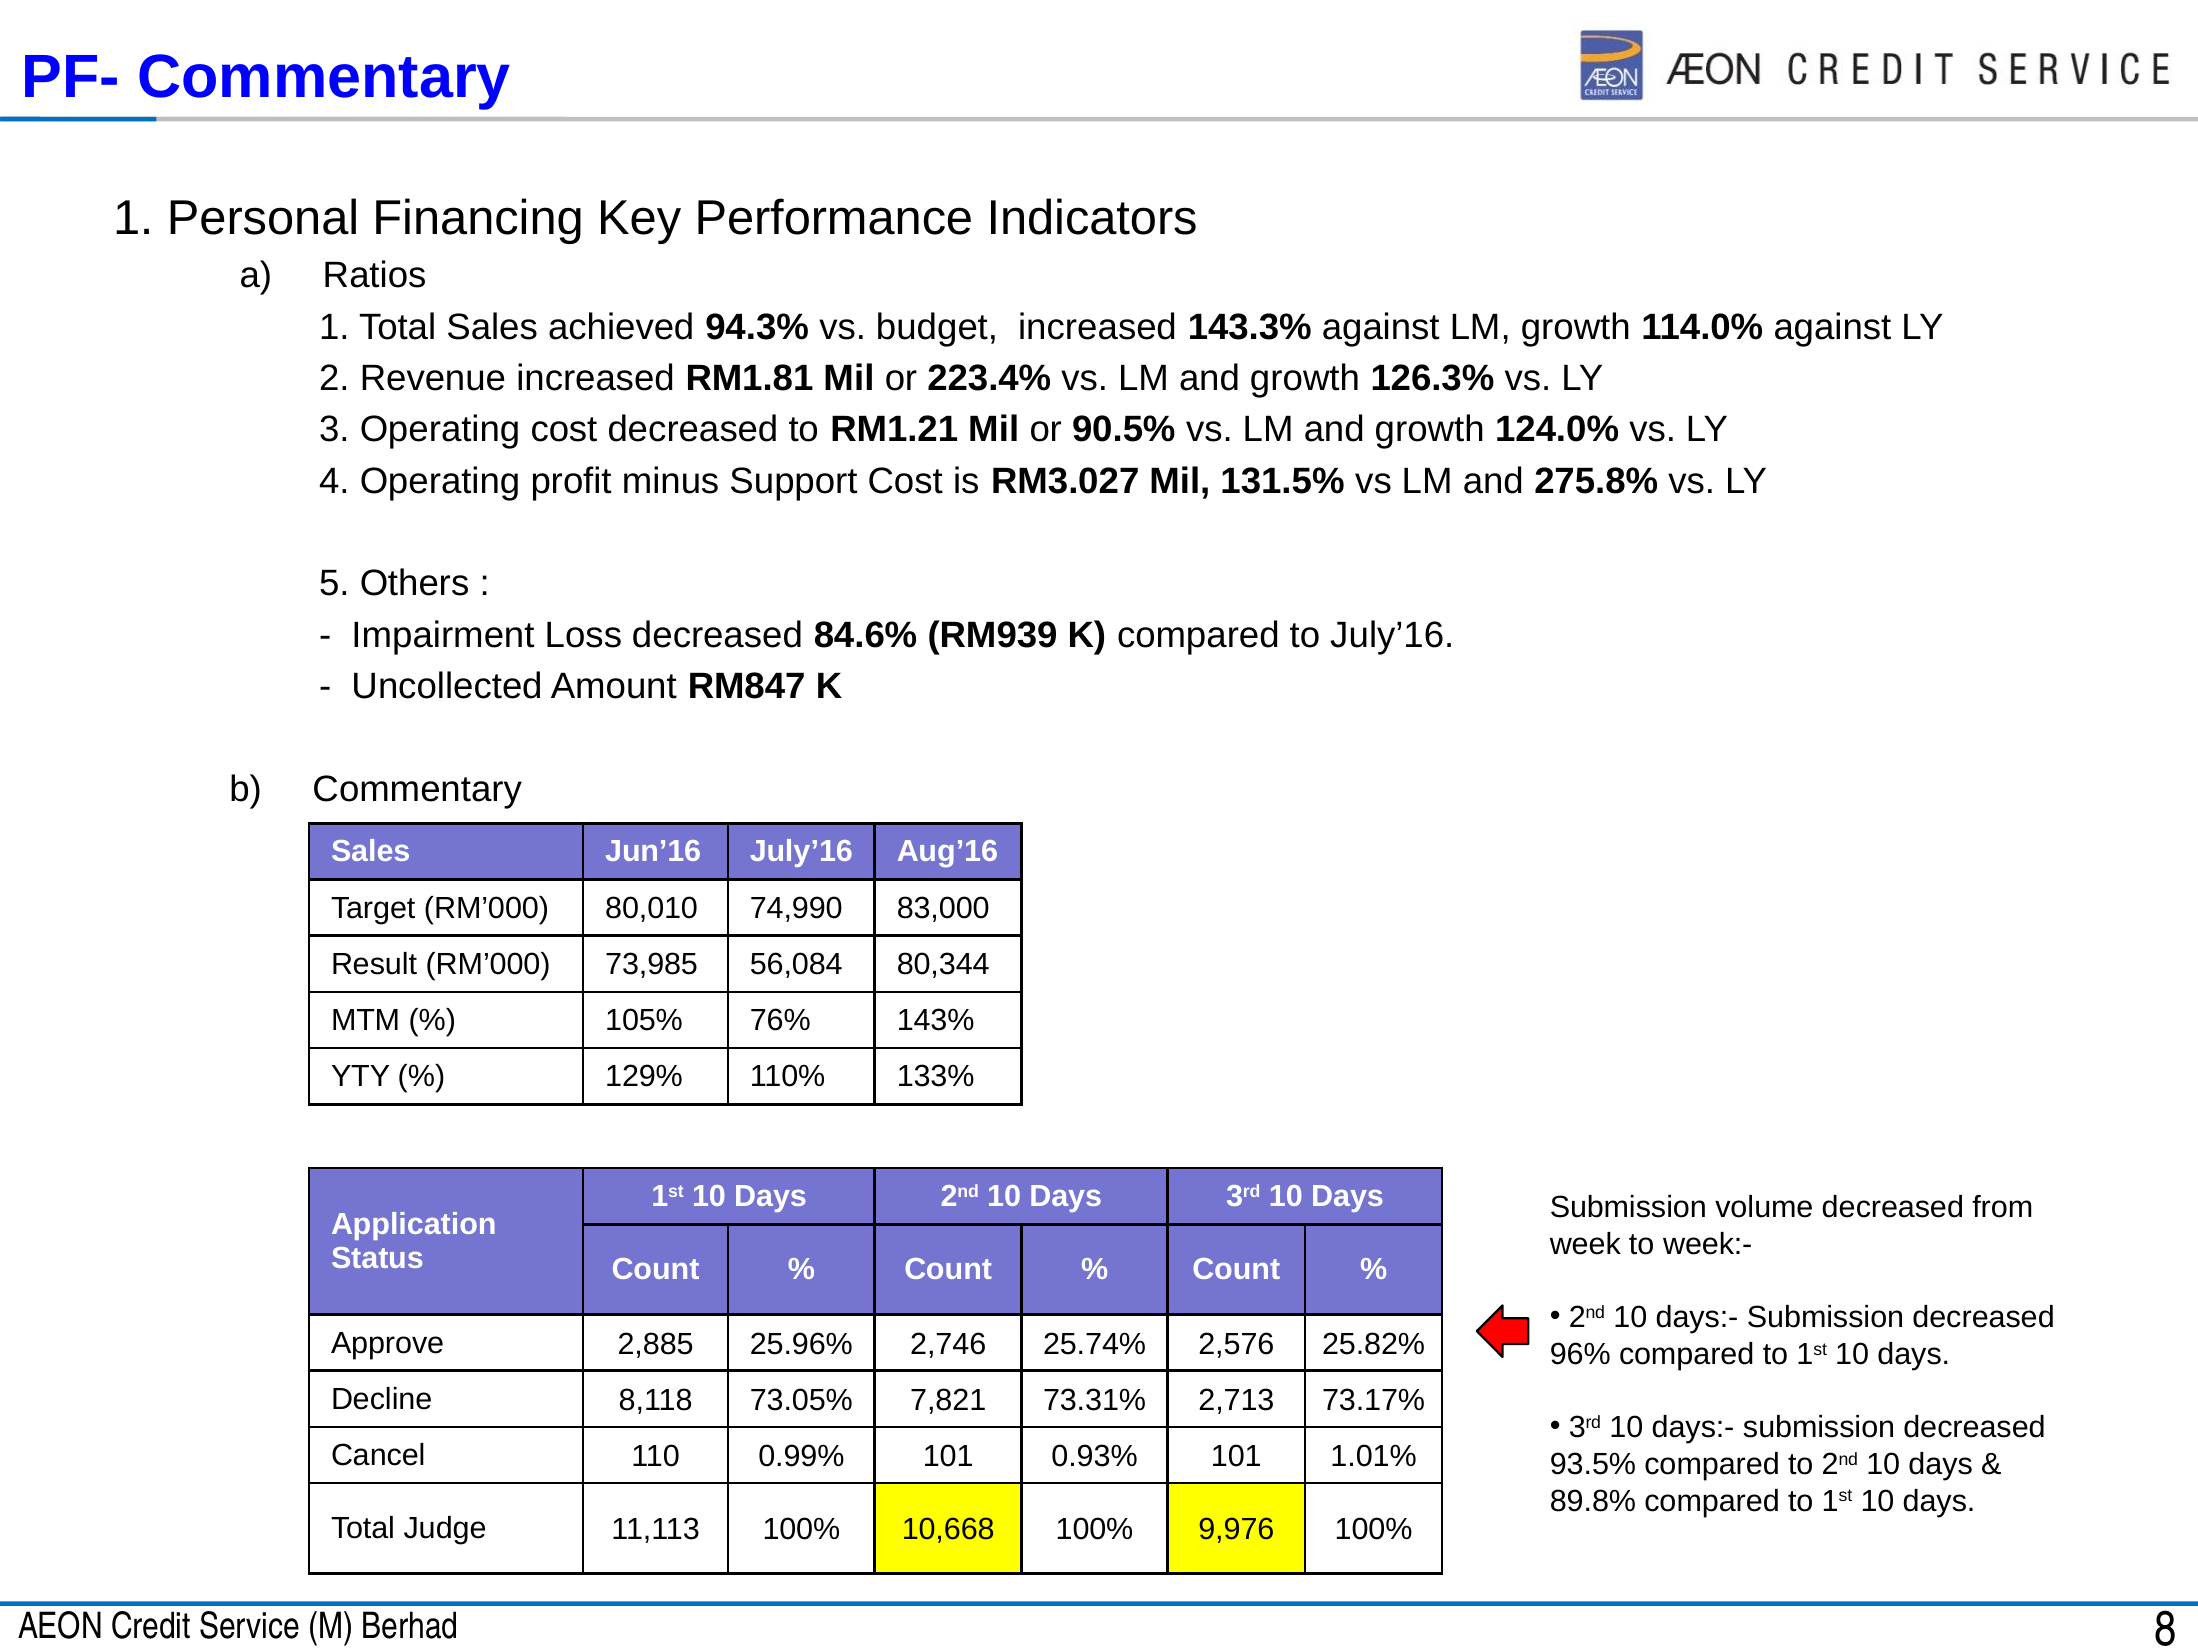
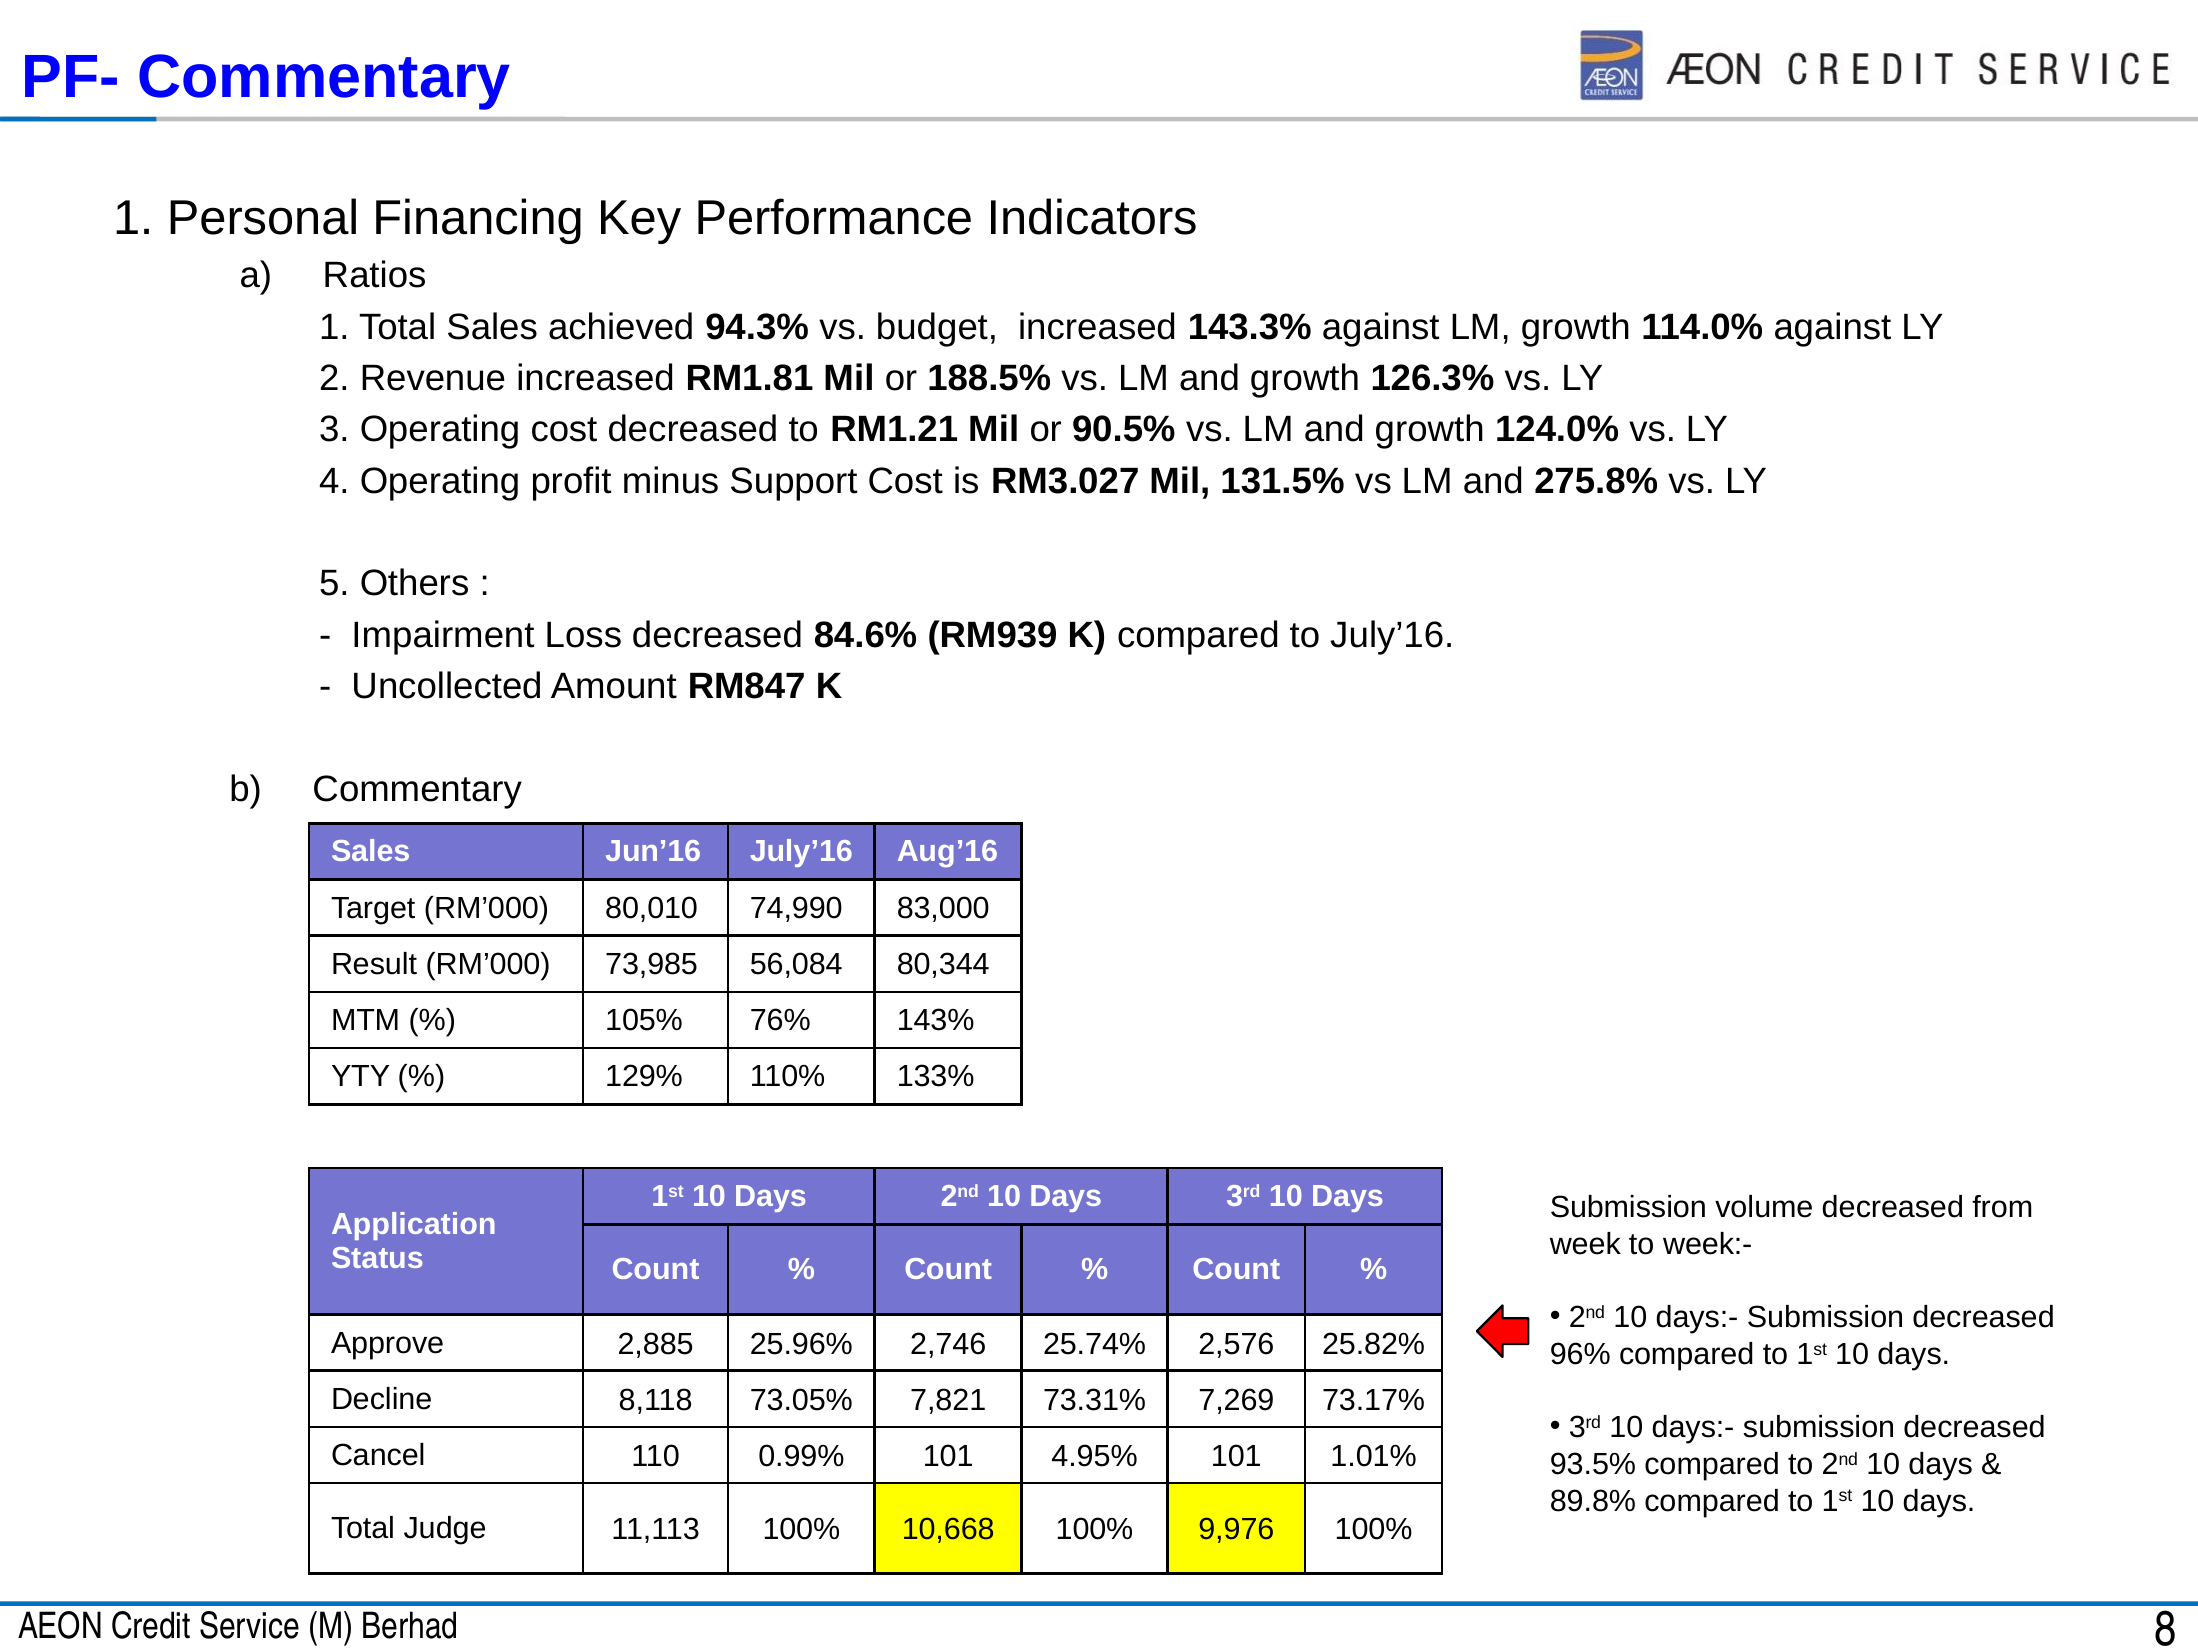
223.4%: 223.4% -> 188.5%
2,713: 2,713 -> 7,269
0.93%: 0.93% -> 4.95%
